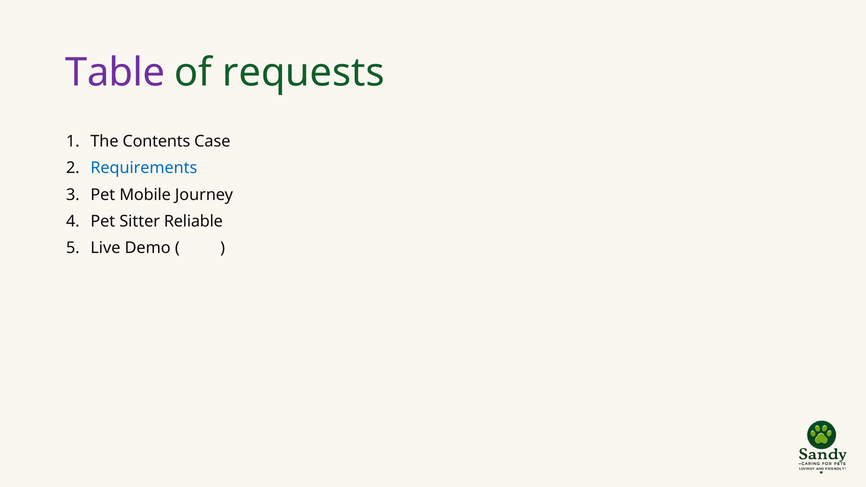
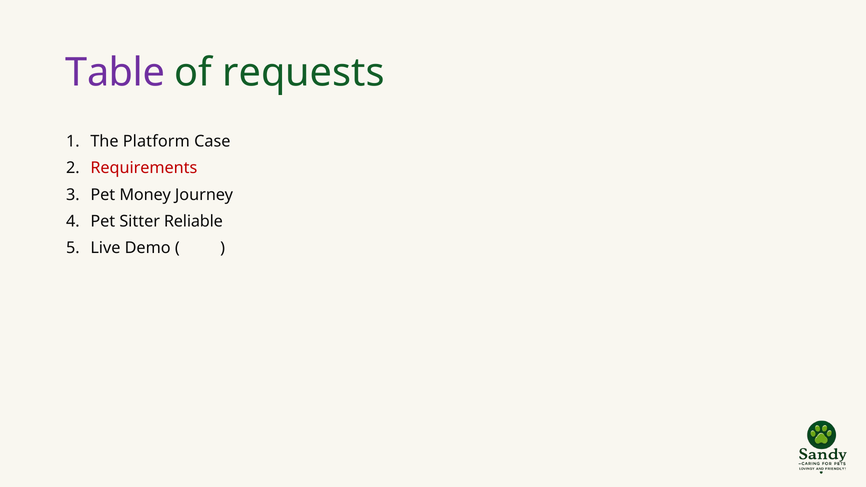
Contents: Contents -> Platform
Requirements colour: blue -> red
Mobile: Mobile -> Money
